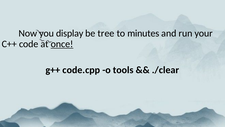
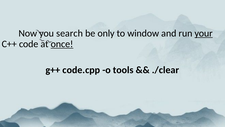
display: display -> search
tree: tree -> only
minutes: minutes -> window
your underline: none -> present
